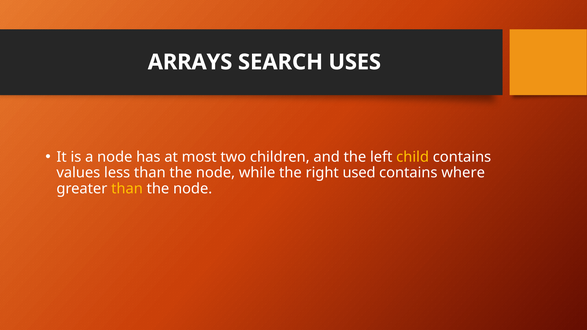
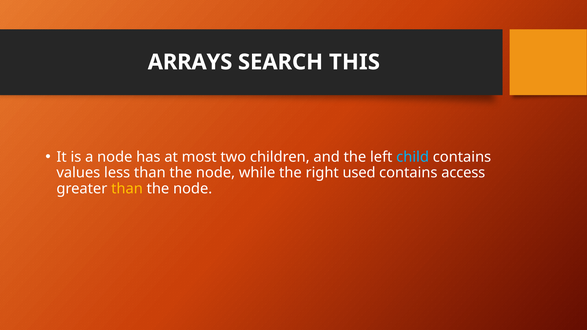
USES: USES -> THIS
child colour: yellow -> light blue
where: where -> access
